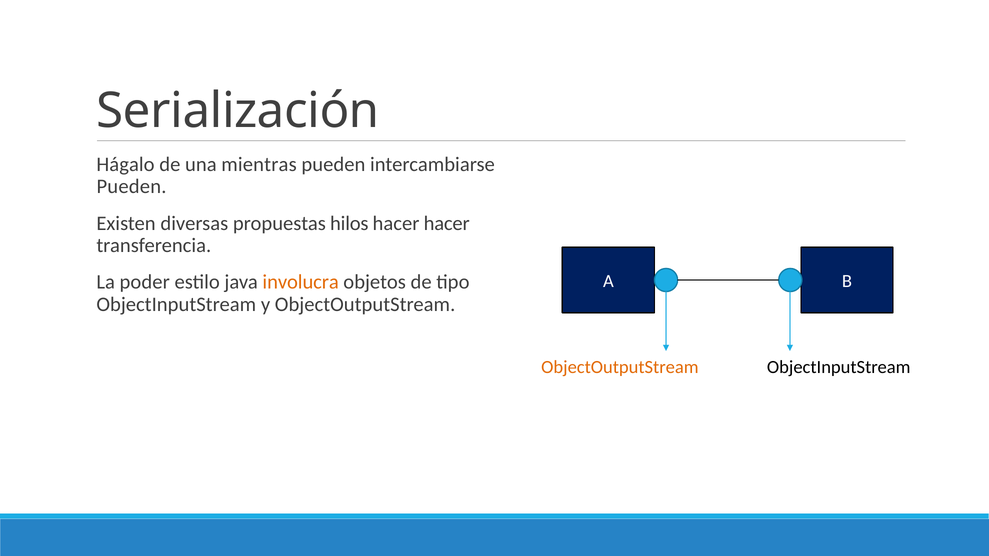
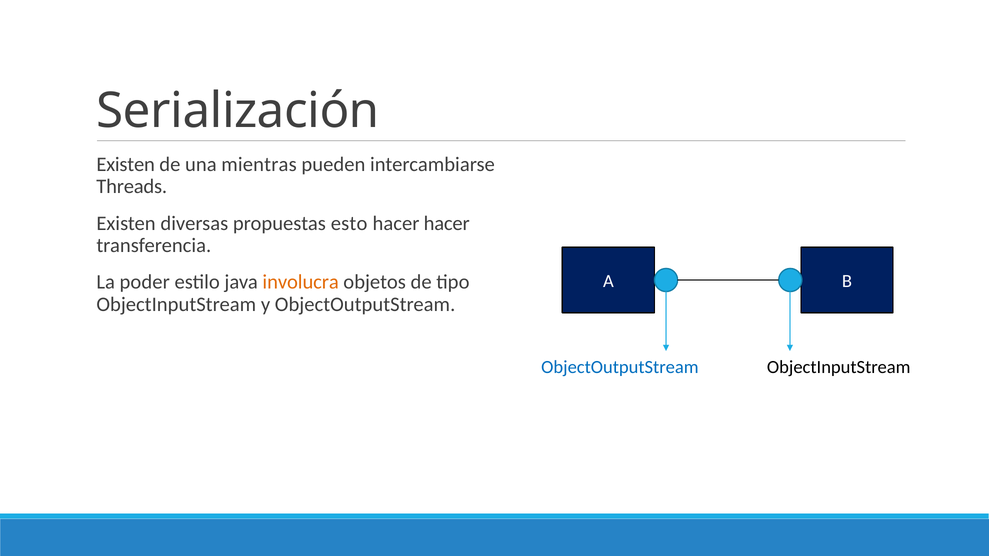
Hágalo at (126, 164): Hágalo -> Existen
Pueden at (132, 187): Pueden -> Threads
hilos: hilos -> esto
ObjectOutputStream at (620, 367) colour: orange -> blue
